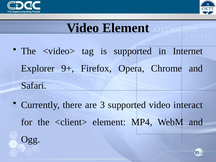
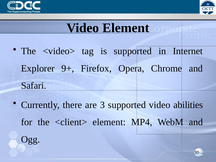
interact: interact -> abilities
